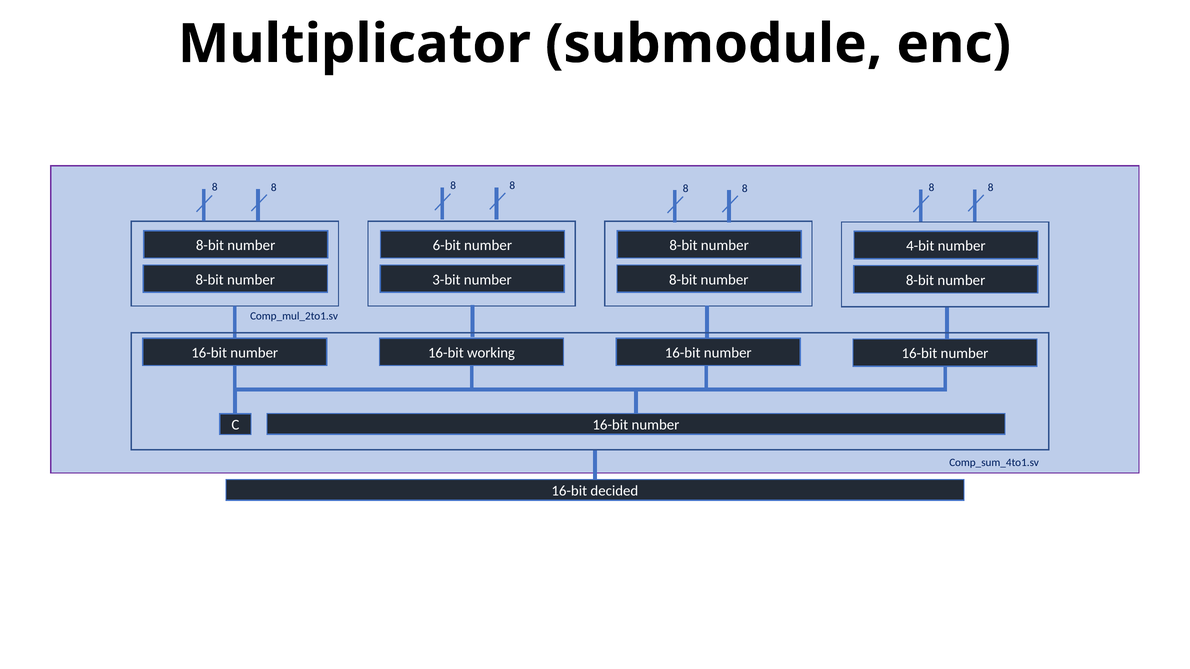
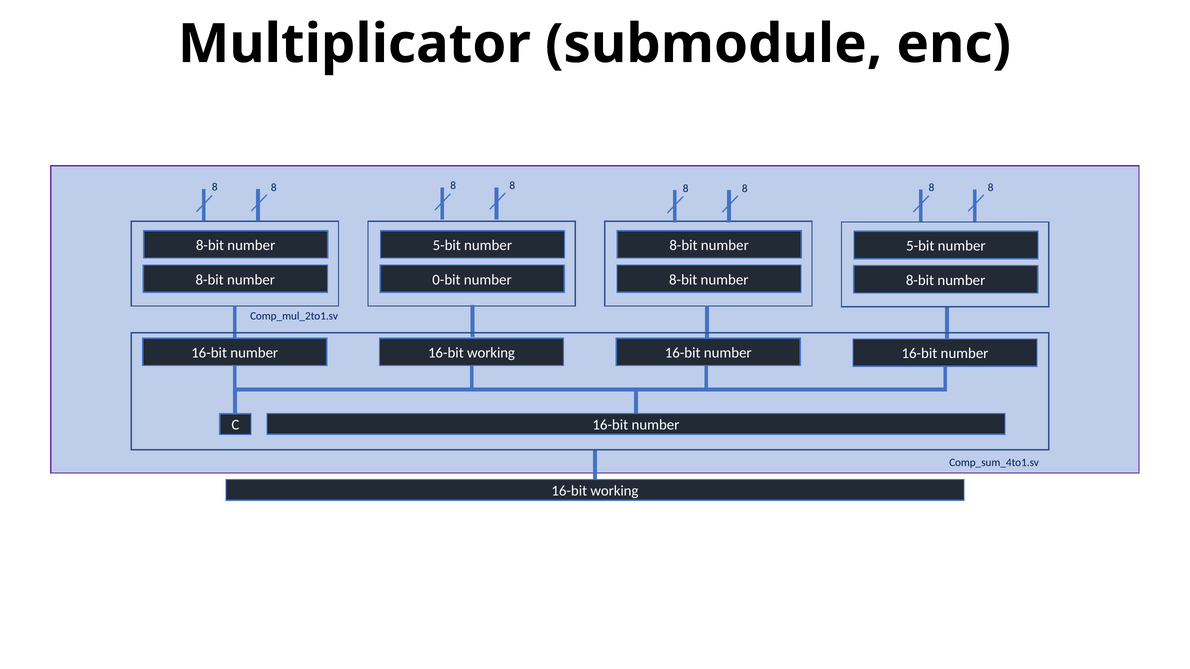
6-bit at (447, 246): 6-bit -> 5-bit
4-bit at (920, 246): 4-bit -> 5-bit
3-bit: 3-bit -> 0-bit
decided at (614, 491): decided -> working
